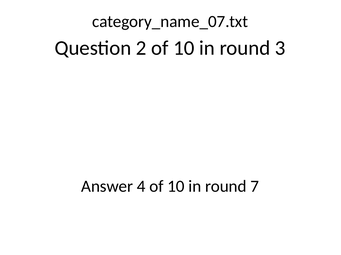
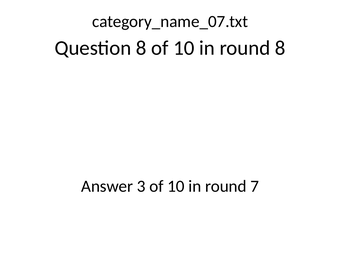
Question 2: 2 -> 8
round 3: 3 -> 8
4: 4 -> 3
